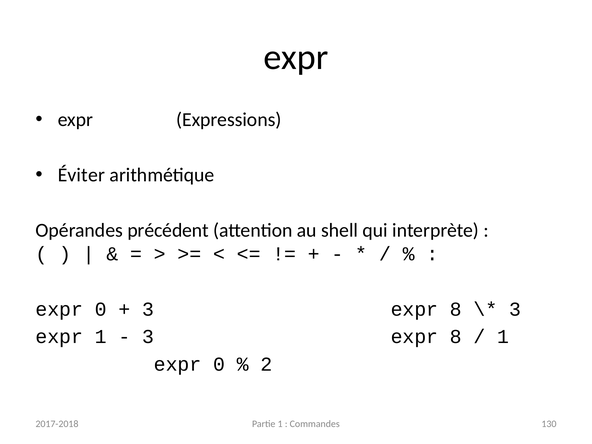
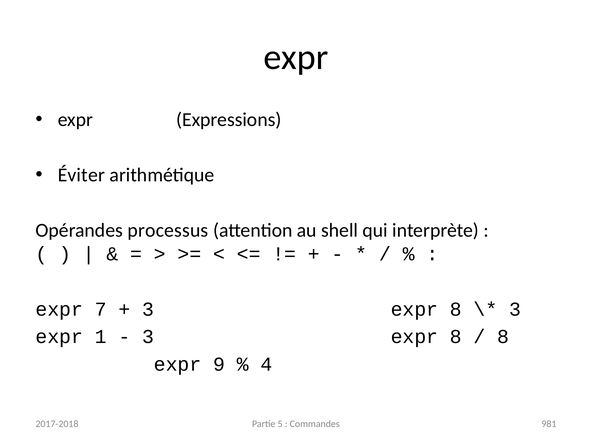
précédent: précédent -> processus
0 at (101, 309): 0 -> 7
1 at (503, 337): 1 -> 8
0 at (219, 364): 0 -> 9
2: 2 -> 4
Partie 1: 1 -> 5
130: 130 -> 981
